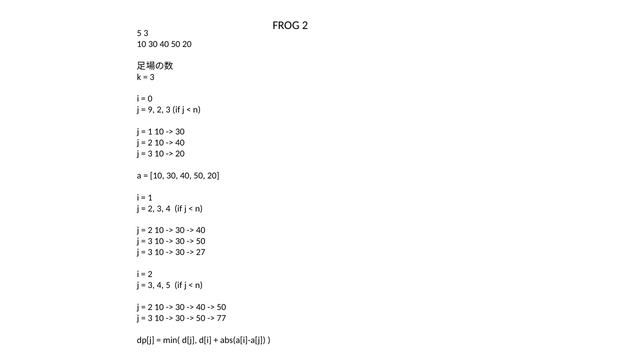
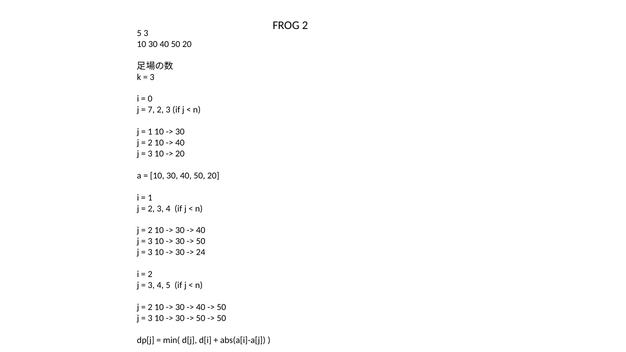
9: 9 -> 7
27: 27 -> 24
77 at (221, 318): 77 -> 50
